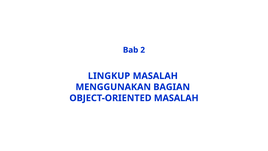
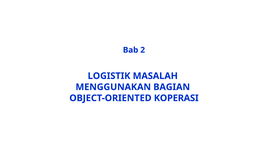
LINGKUP: LINGKUP -> LOGISTIK
OBJECT-ORIENTED MASALAH: MASALAH -> KOPERASI
